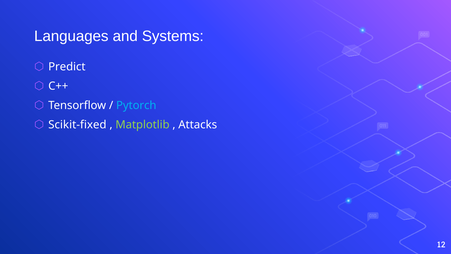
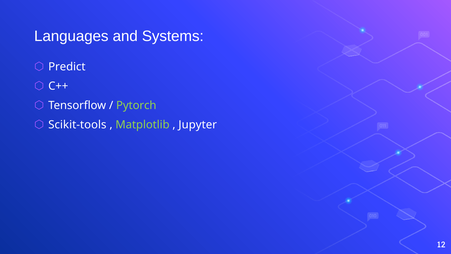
Pytorch colour: light blue -> light green
Scikit-fixed: Scikit-fixed -> Scikit-tools
Attacks: Attacks -> Jupyter
